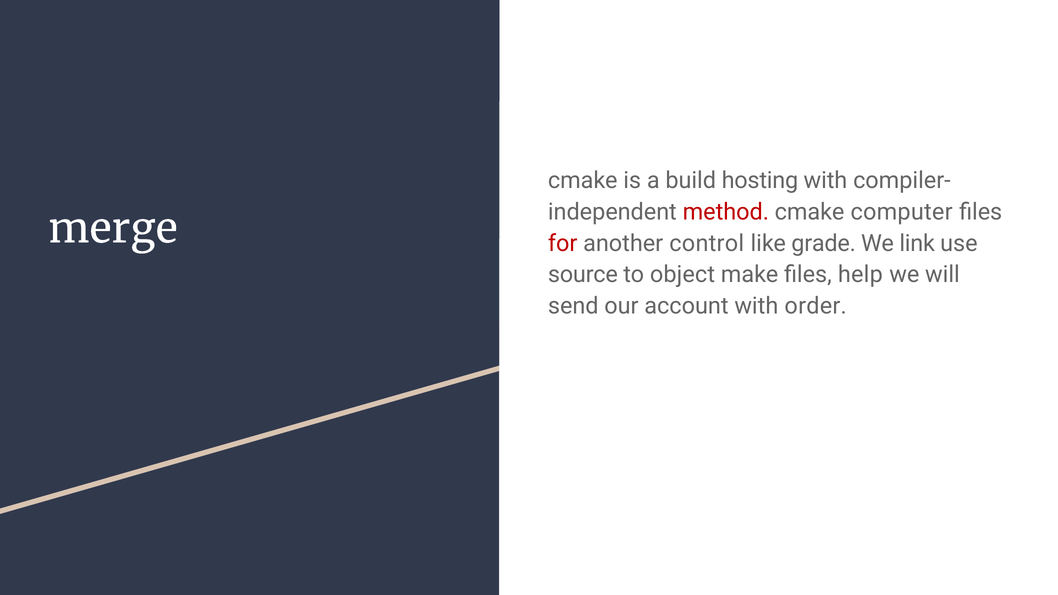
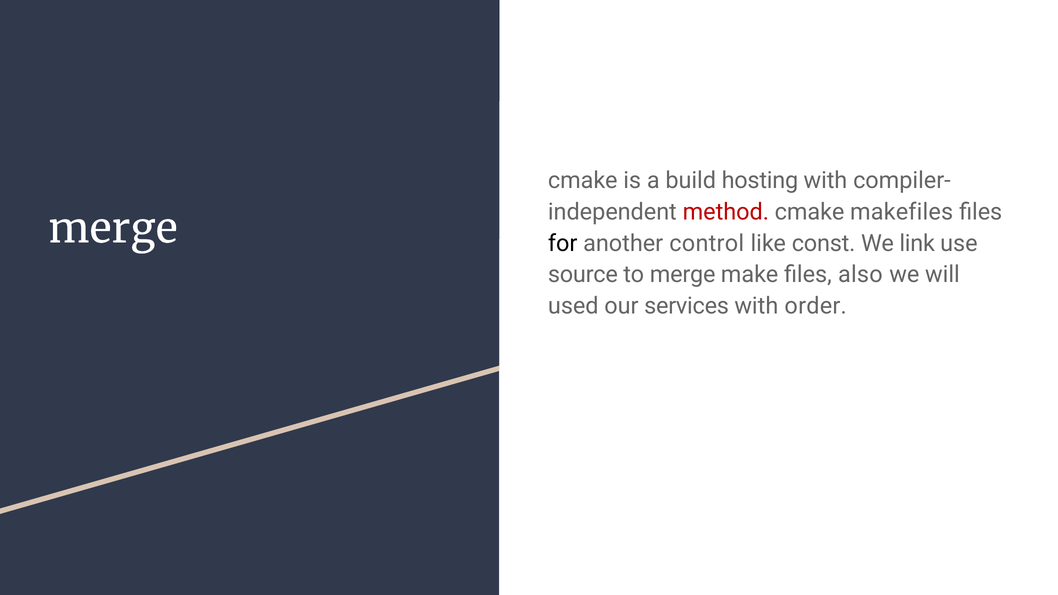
computer: computer -> makefiles
for colour: red -> black
grade: grade -> const
to object: object -> merge
help: help -> also
send: send -> used
account: account -> services
